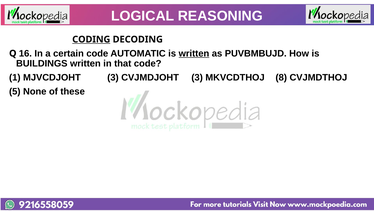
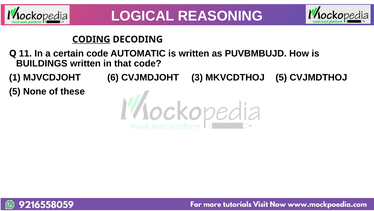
16: 16 -> 11
written at (194, 53) underline: present -> none
MJVCDJOHT 3: 3 -> 6
MKVCDTHOJ 8: 8 -> 5
